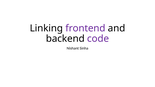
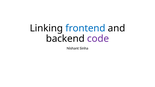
frontend colour: purple -> blue
